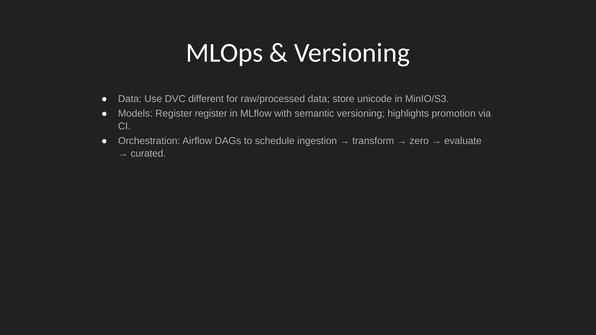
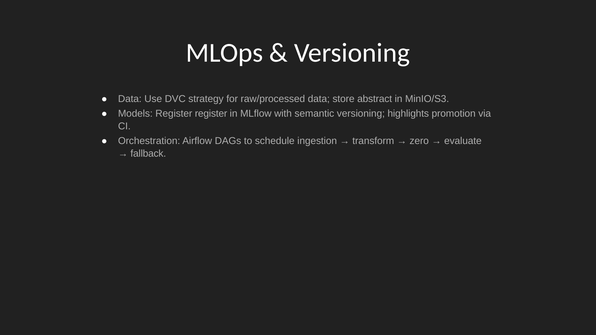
different: different -> strategy
unicode: unicode -> abstract
curated: curated -> fallback
